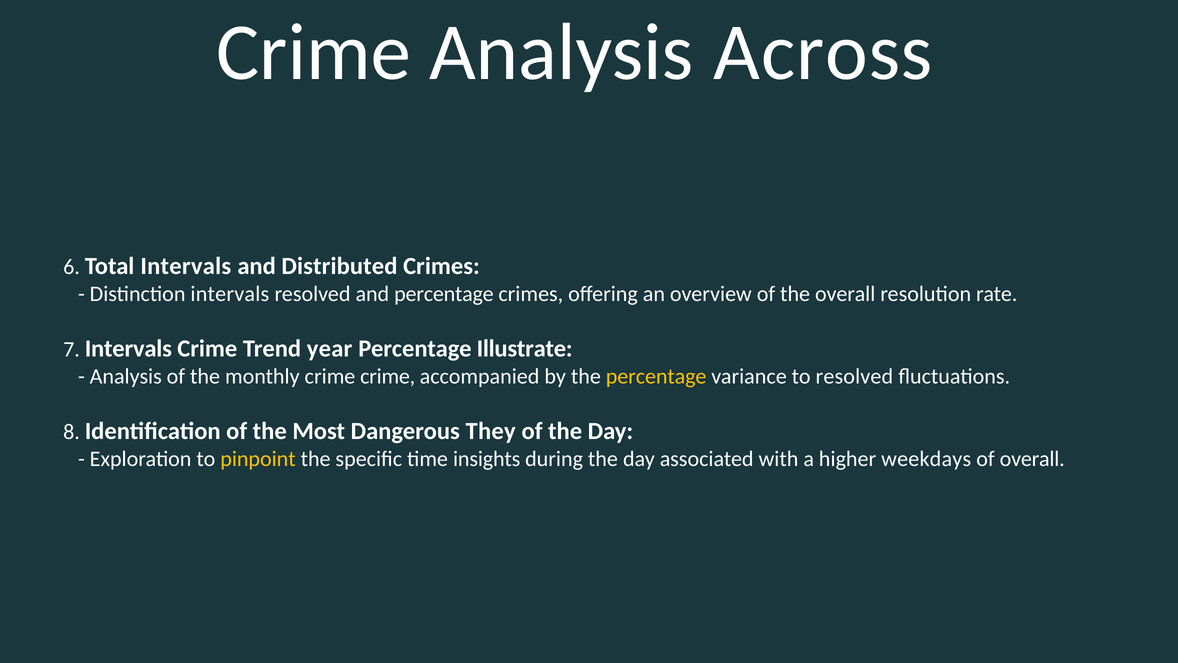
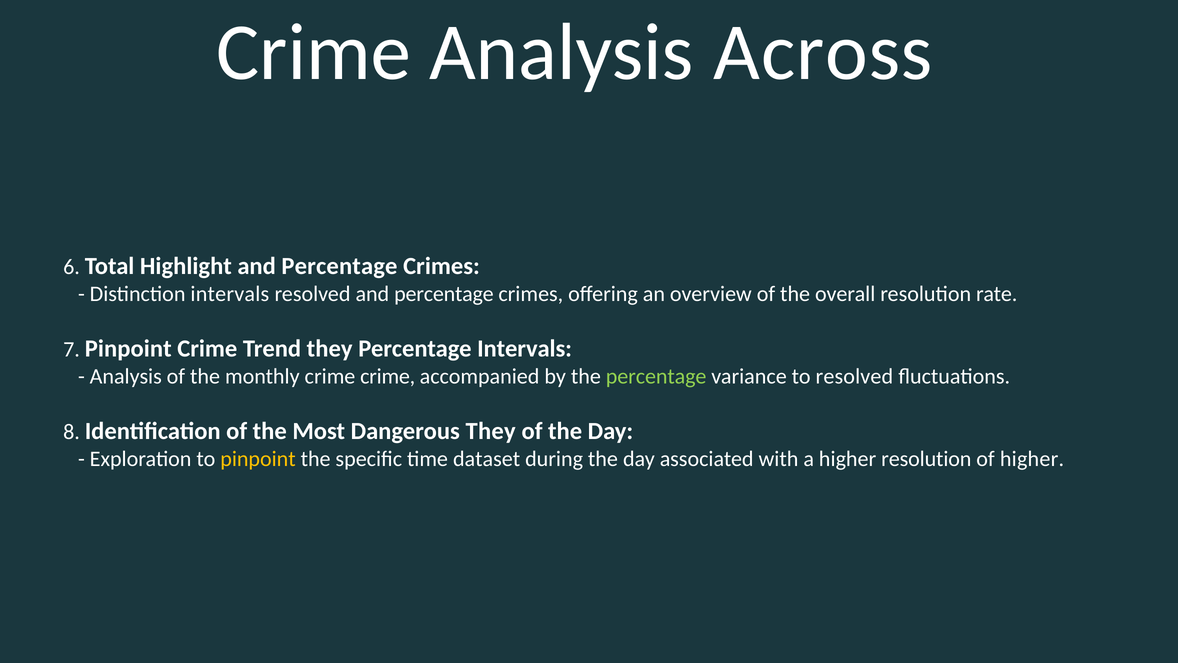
Total Intervals: Intervals -> Highlight
Distributed at (339, 266): Distributed -> Percentage
7 Intervals: Intervals -> Pinpoint
Trend year: year -> they
Percentage Illustrate: Illustrate -> Intervals
percentage at (656, 376) colour: yellow -> light green
insights: insights -> dataset
higher weekdays: weekdays -> resolution
of overall: overall -> higher
